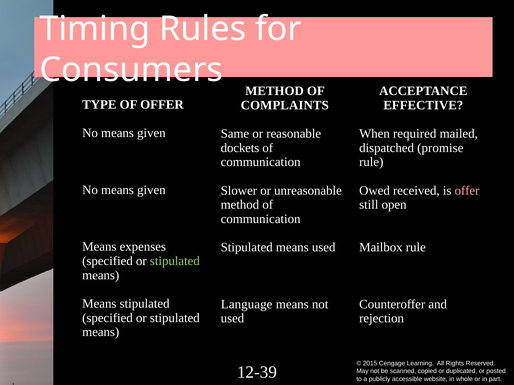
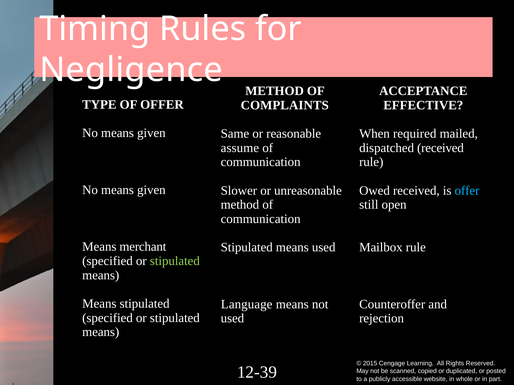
Consumers: Consumers -> Negligence
dockets: dockets -> assume
dispatched promise: promise -> received
offer at (467, 191) colour: pink -> light blue
expenses: expenses -> merchant
